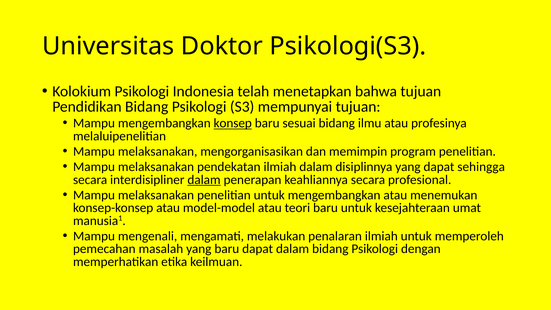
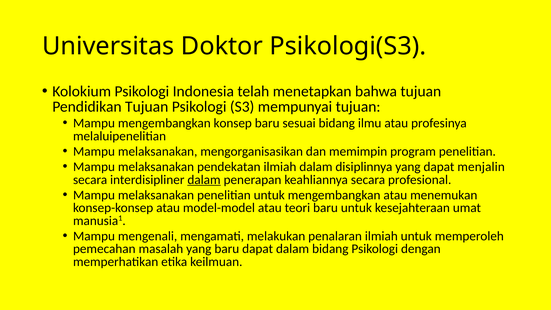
Pendidikan Bidang: Bidang -> Tujuan
konsep underline: present -> none
sehingga: sehingga -> menjalin
